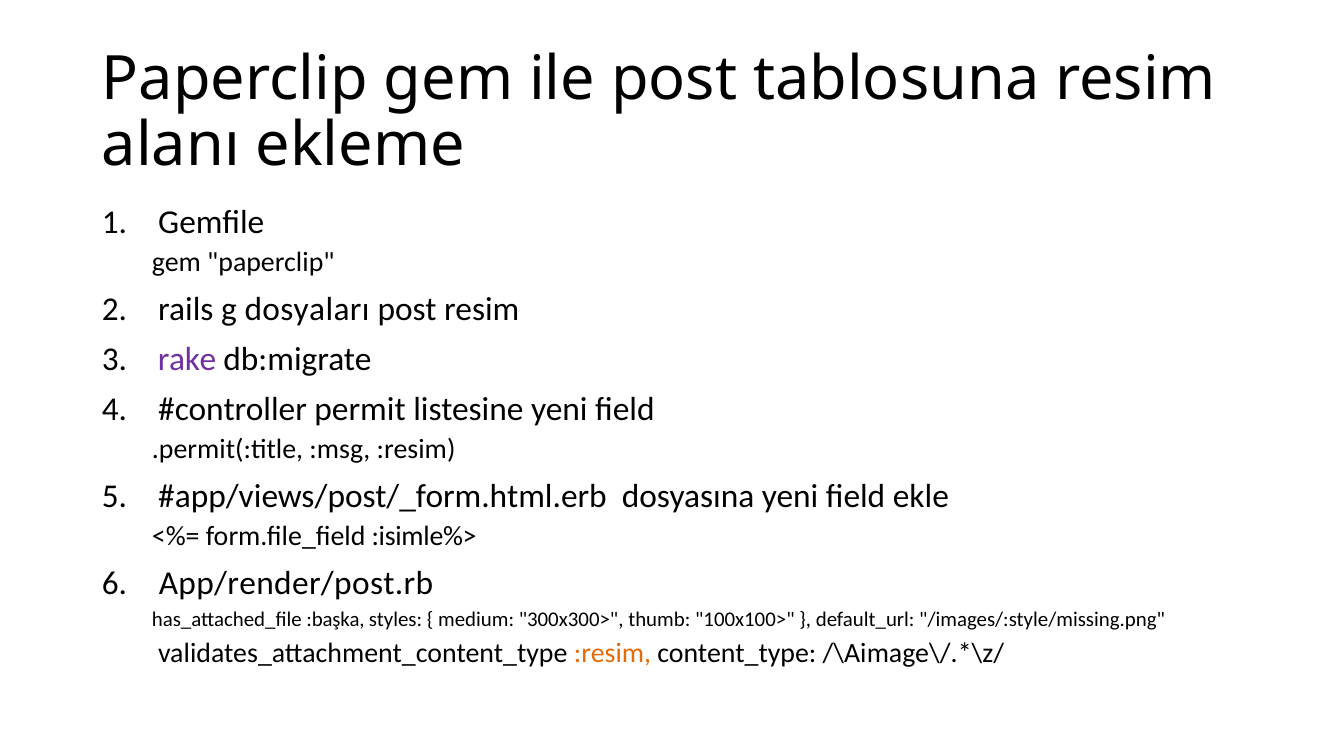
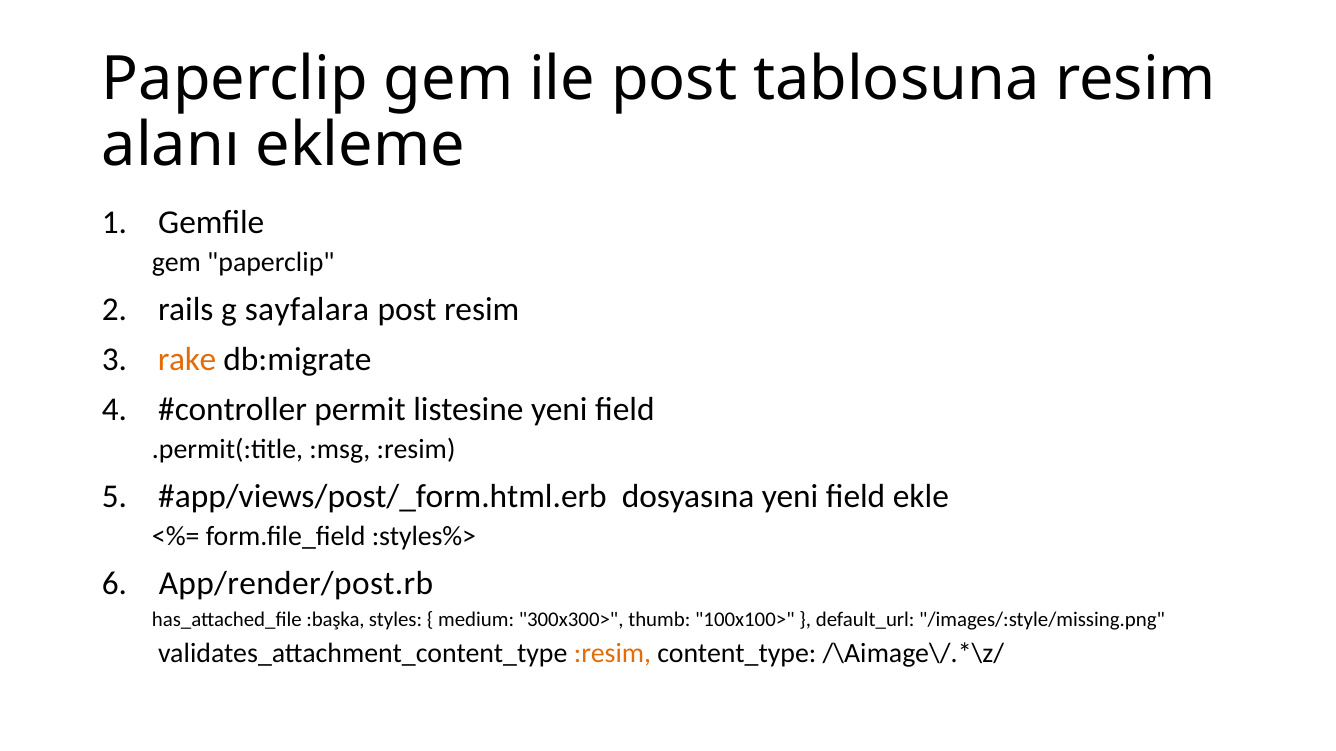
dosyaları: dosyaları -> sayfalara
rake colour: purple -> orange
:isimle%>: :isimle%> -> :styles%>
